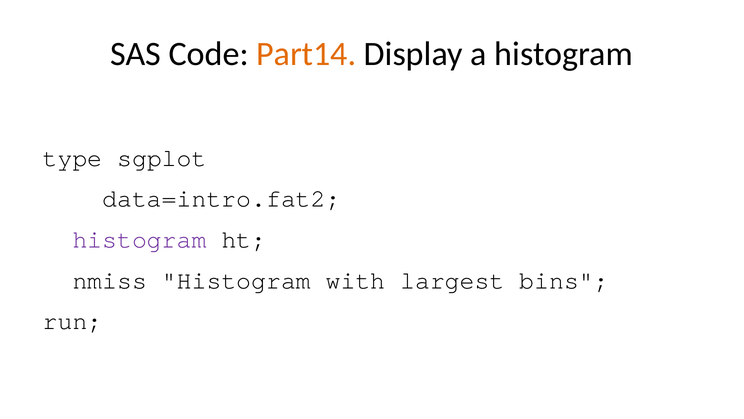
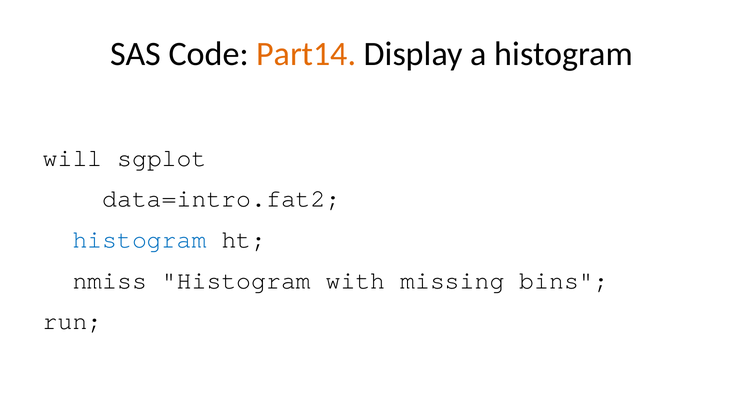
type: type -> will
histogram at (140, 239) colour: purple -> blue
largest: largest -> missing
